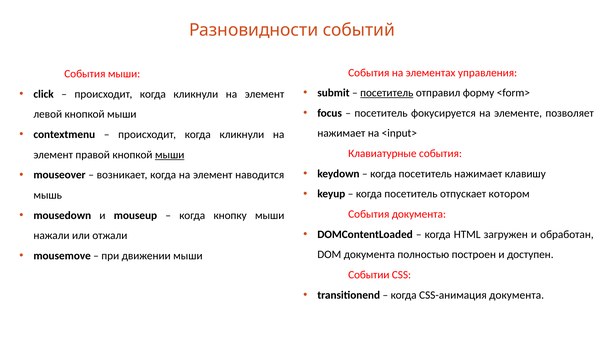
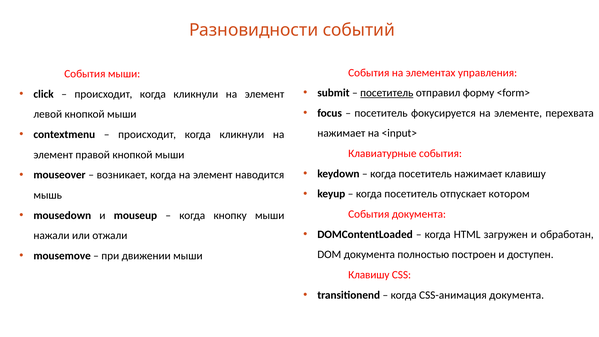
позволяет: позволяет -> перехвата
мыши at (170, 155) underline: present -> none
Событии at (369, 275): Событии -> Клавишу
